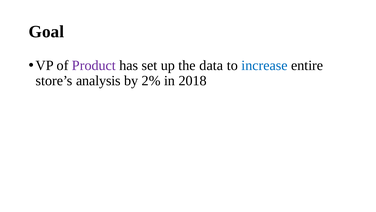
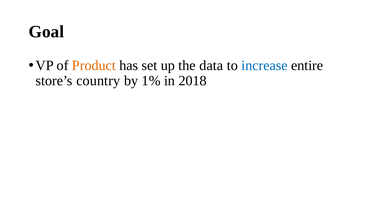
Product colour: purple -> orange
analysis: analysis -> country
2%: 2% -> 1%
